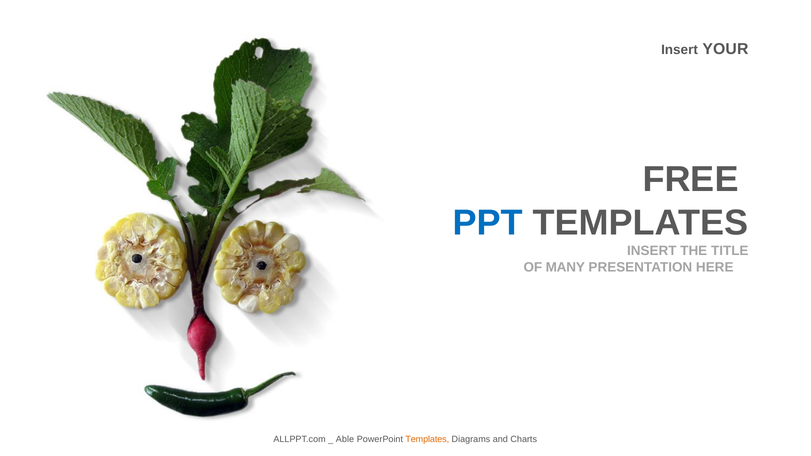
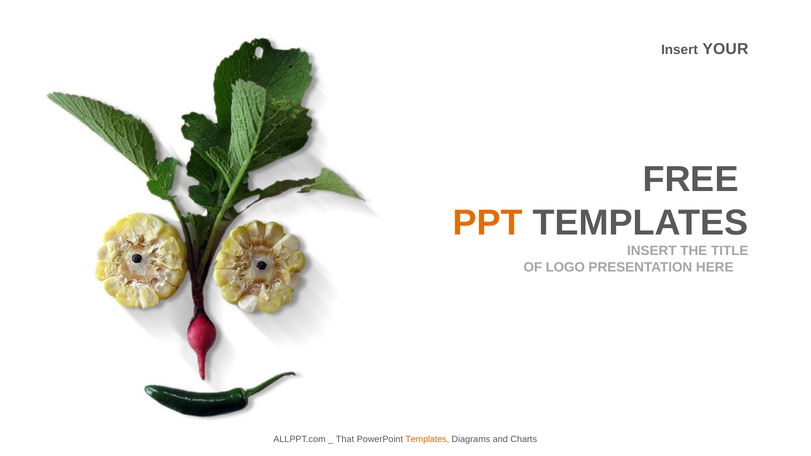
PPT colour: blue -> orange
MANY: MANY -> LOGO
Able: Able -> That
